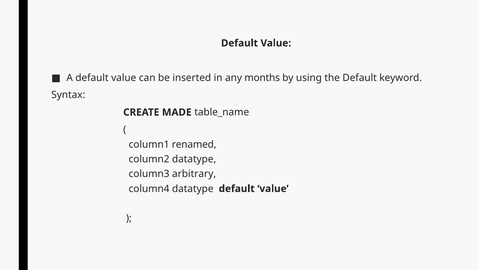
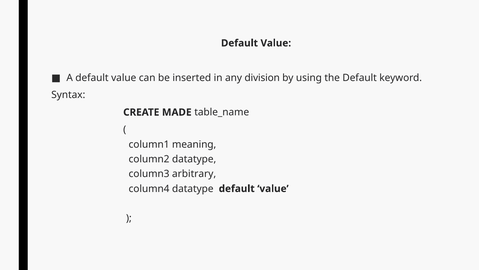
months: months -> division
renamed: renamed -> meaning
